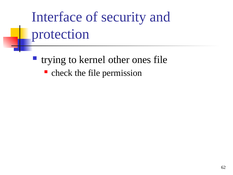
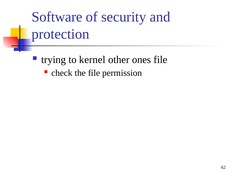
Interface: Interface -> Software
